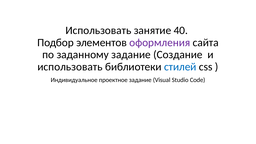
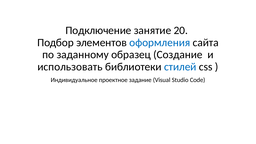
Использовать at (98, 30): Использовать -> Подключение
40: 40 -> 20
оформления colour: purple -> blue
заданному задание: задание -> образец
